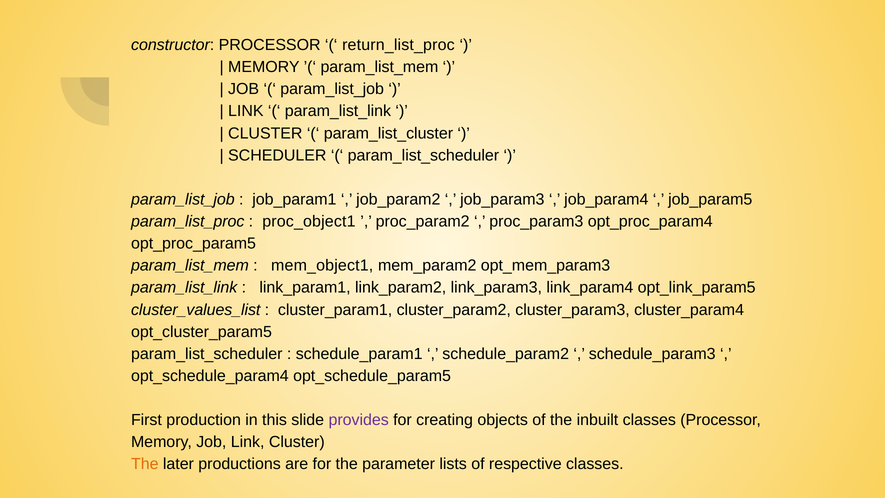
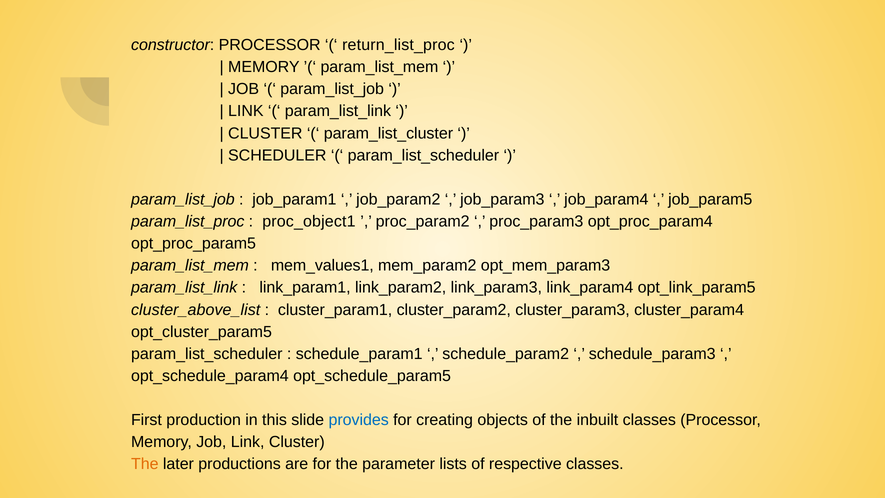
mem_object1: mem_object1 -> mem_values1
cluster_values_list: cluster_values_list -> cluster_above_list
provides colour: purple -> blue
